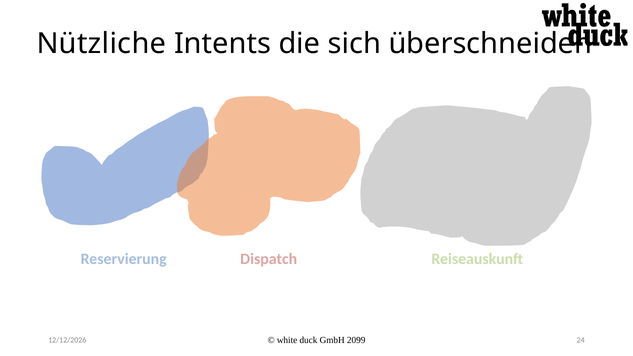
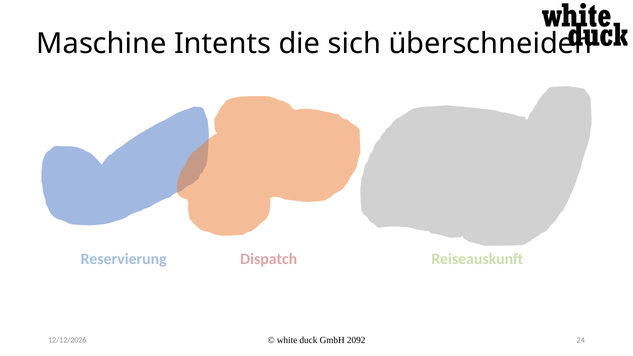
Nützliche: Nützliche -> Maschine
2099: 2099 -> 2092
